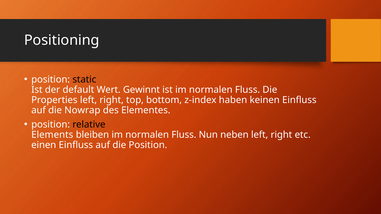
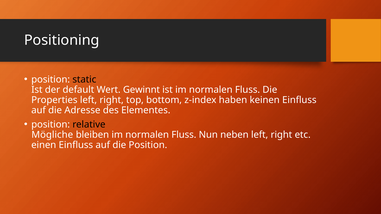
Nowrap: Nowrap -> Adresse
Elements: Elements -> Mögliche
